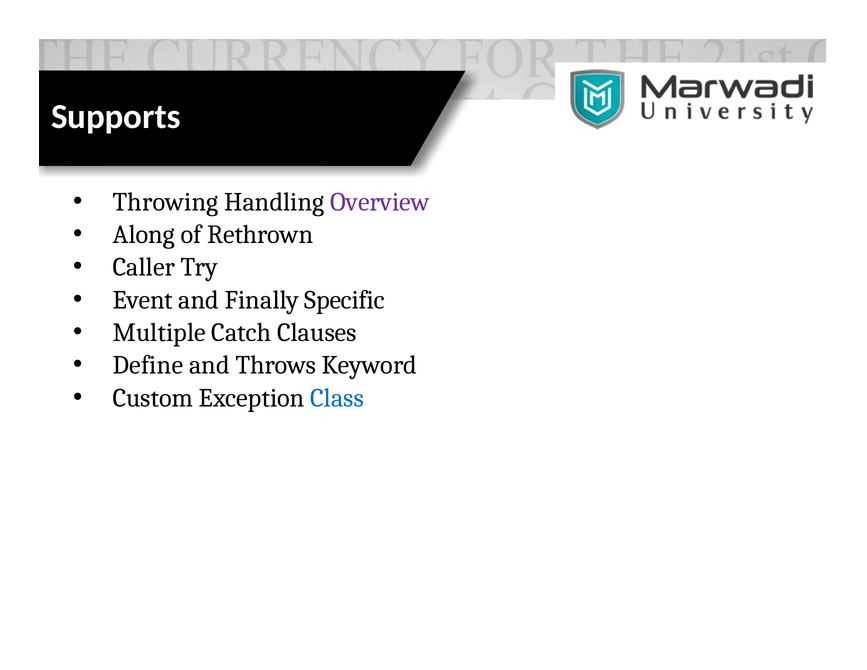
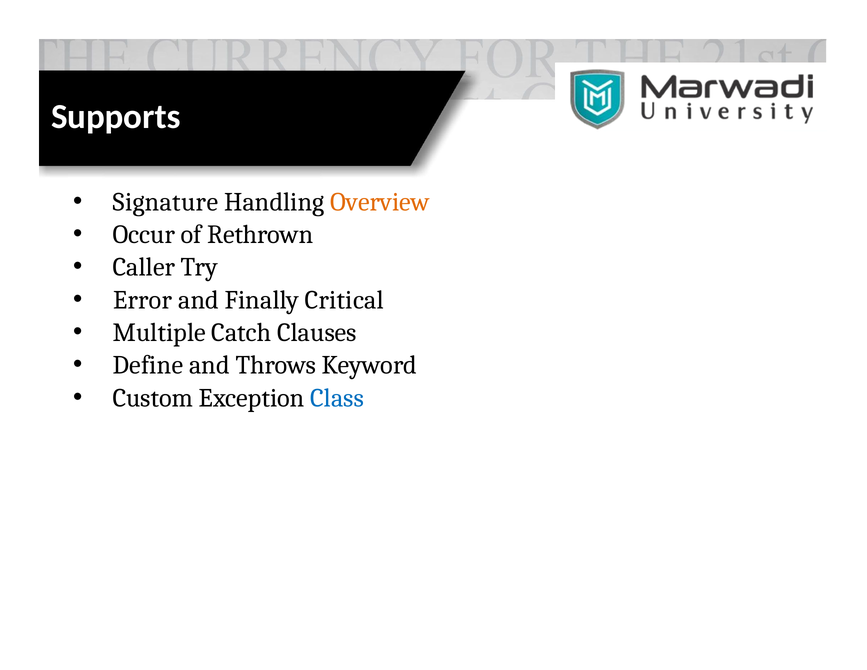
Throwing: Throwing -> Signature
Overview colour: purple -> orange
Along: Along -> Occur
Event: Event -> Error
Specific: Specific -> Critical
